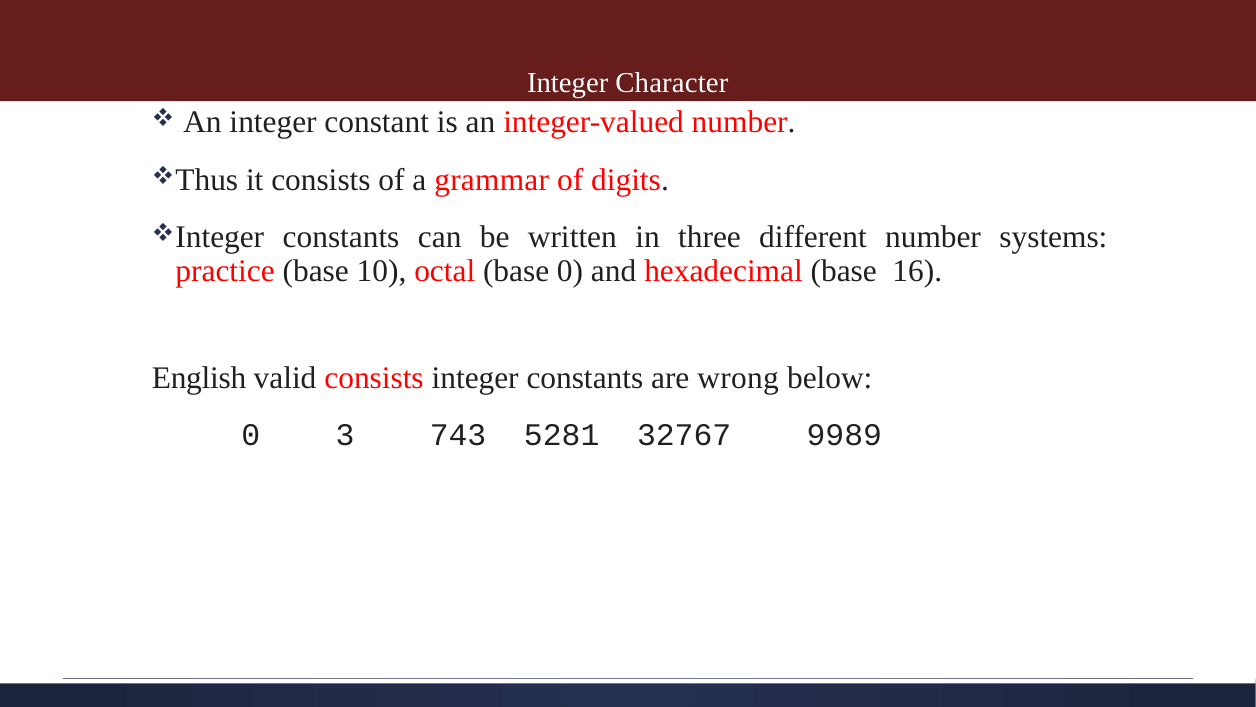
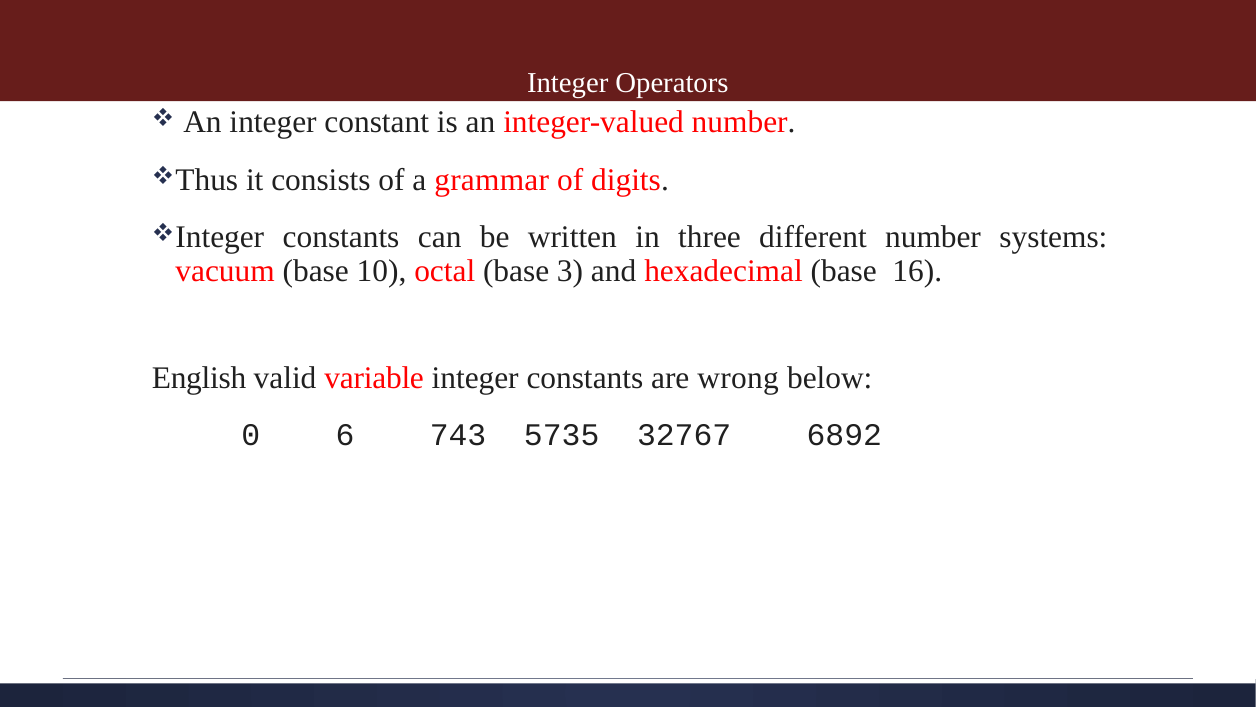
Character: Character -> Operators
practice: practice -> vacuum
base 0: 0 -> 3
valid consists: consists -> variable
3: 3 -> 6
5281: 5281 -> 5735
9989: 9989 -> 6892
